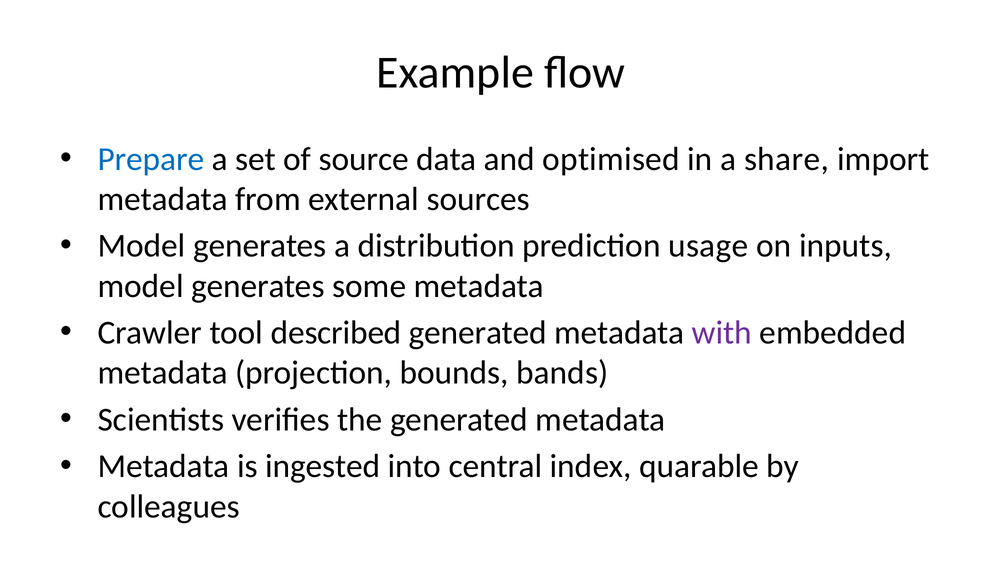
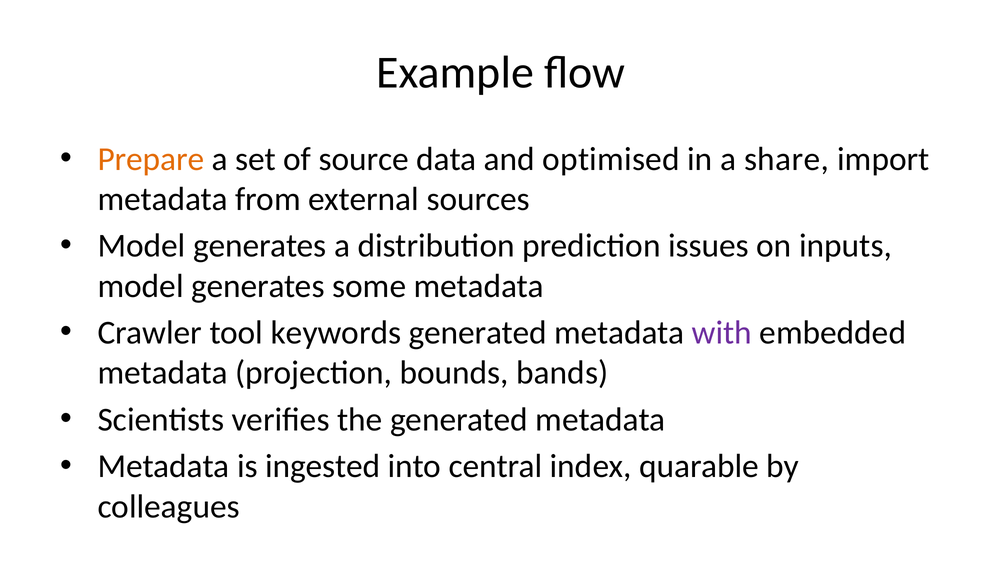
Prepare colour: blue -> orange
usage: usage -> issues
described: described -> keywords
